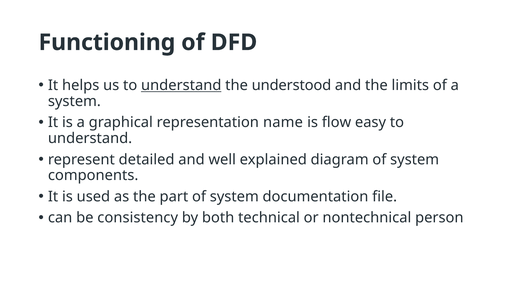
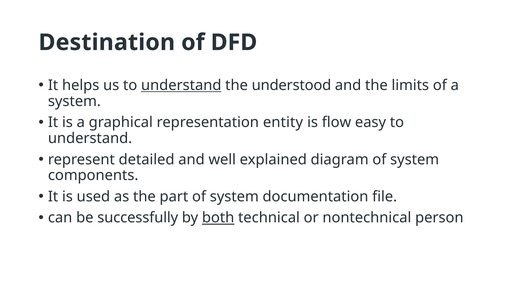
Functioning: Functioning -> Destination
name: name -> entity
consistency: consistency -> successfully
both underline: none -> present
